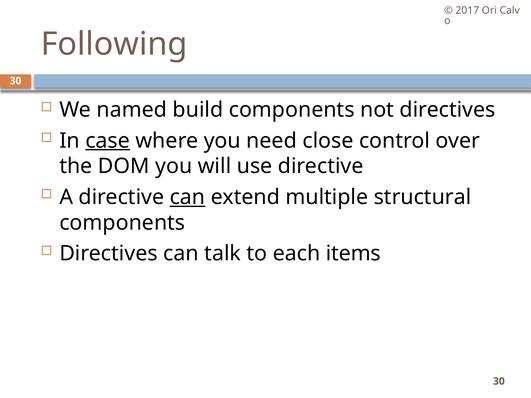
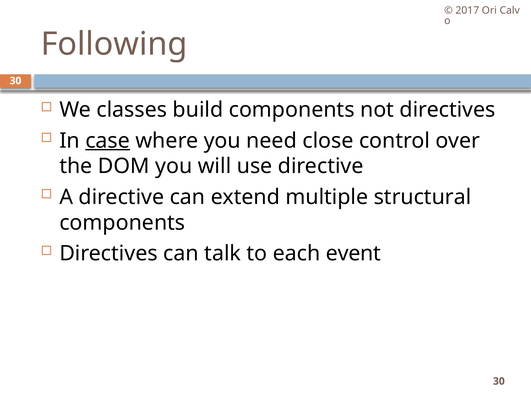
named: named -> classes
can at (187, 197) underline: present -> none
items: items -> event
